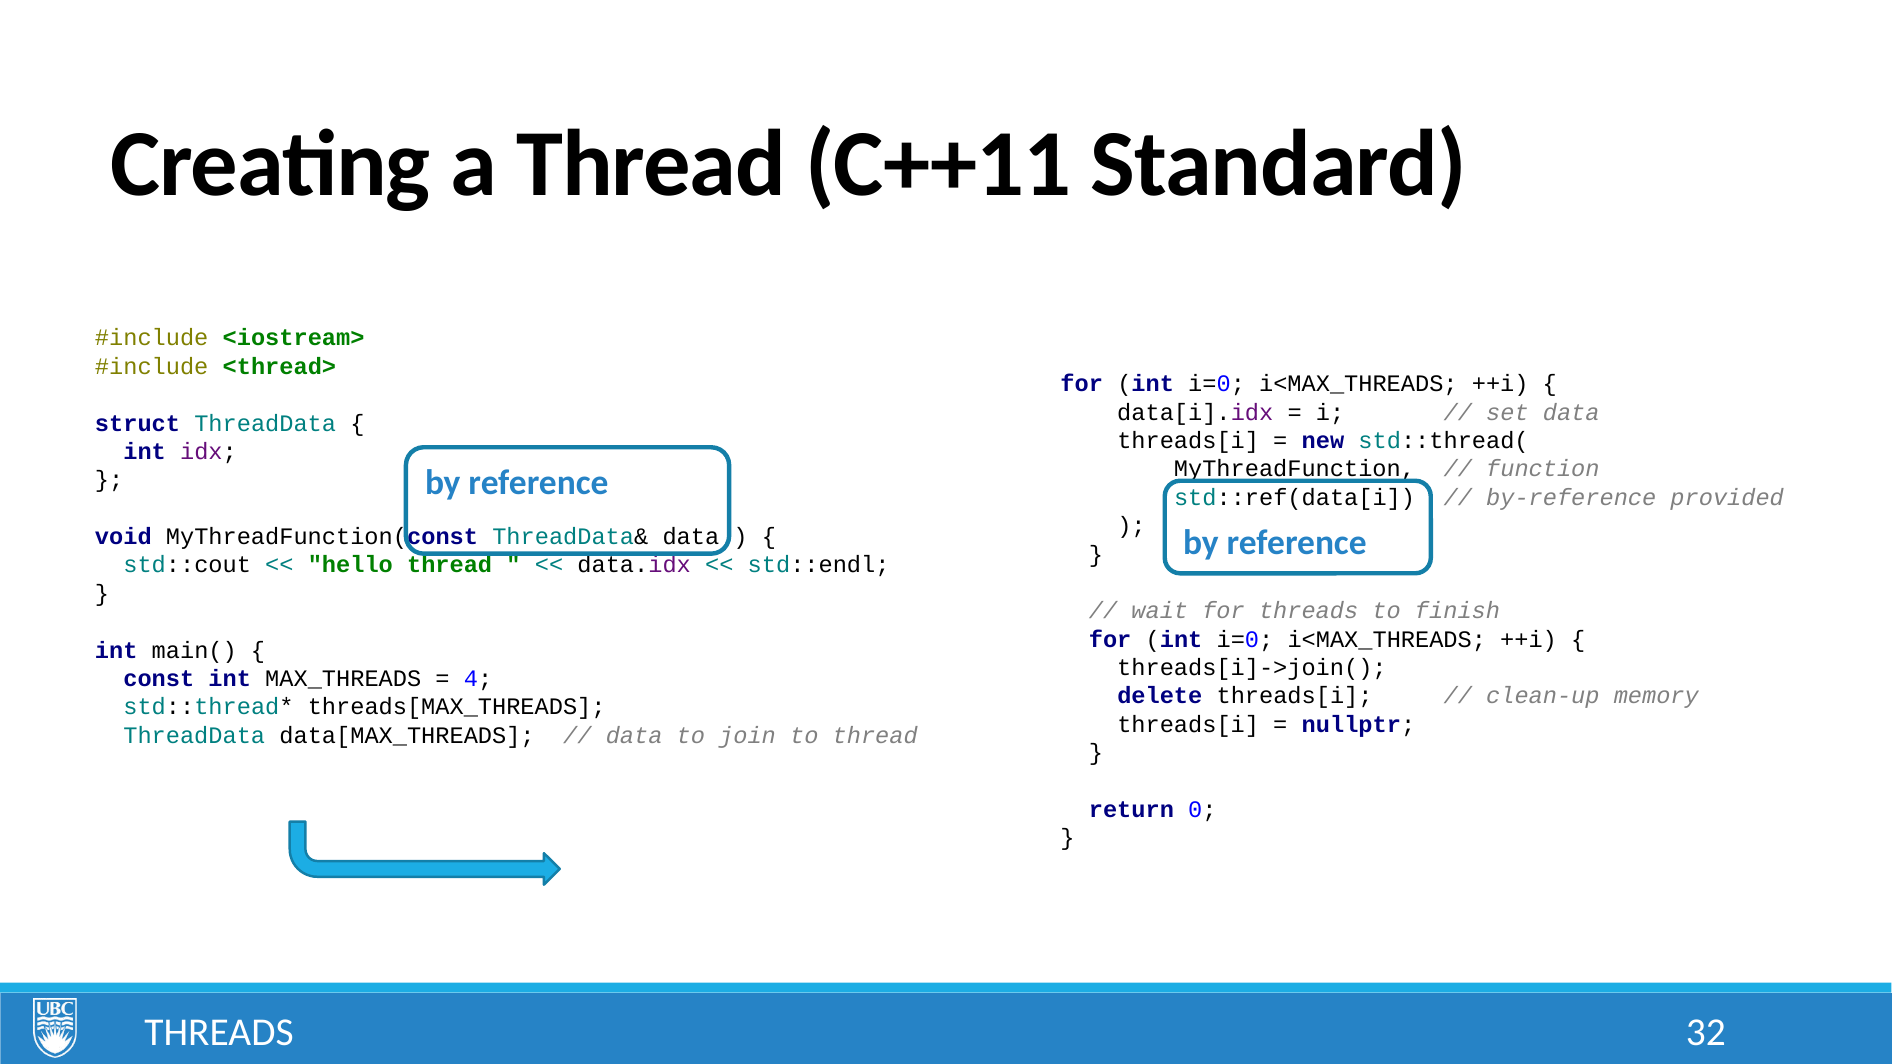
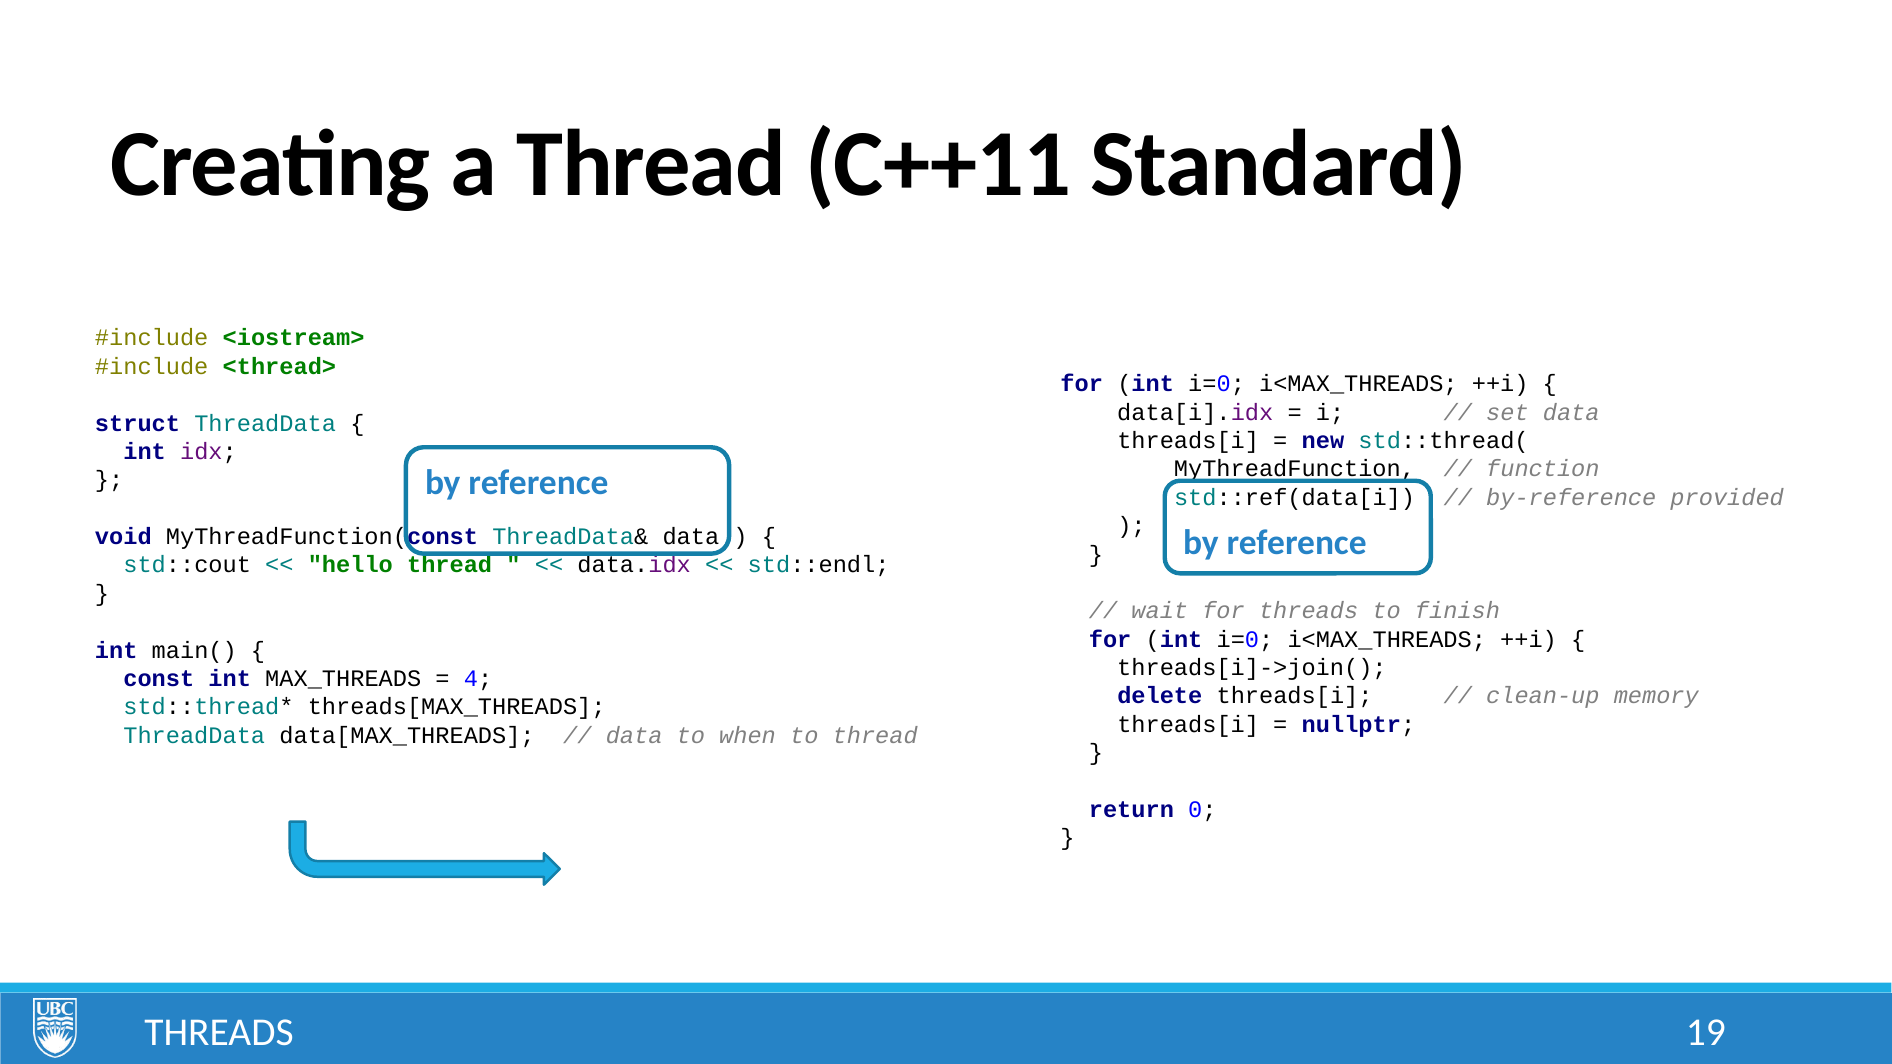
join: join -> when
32: 32 -> 19
